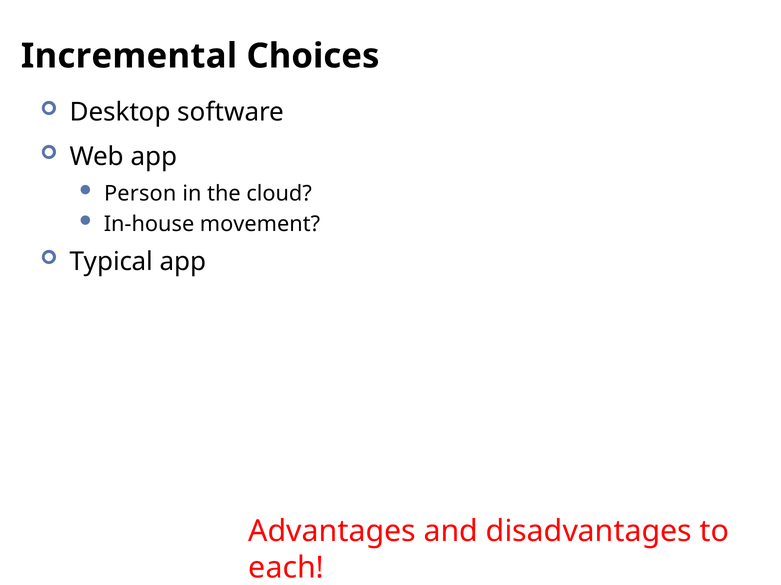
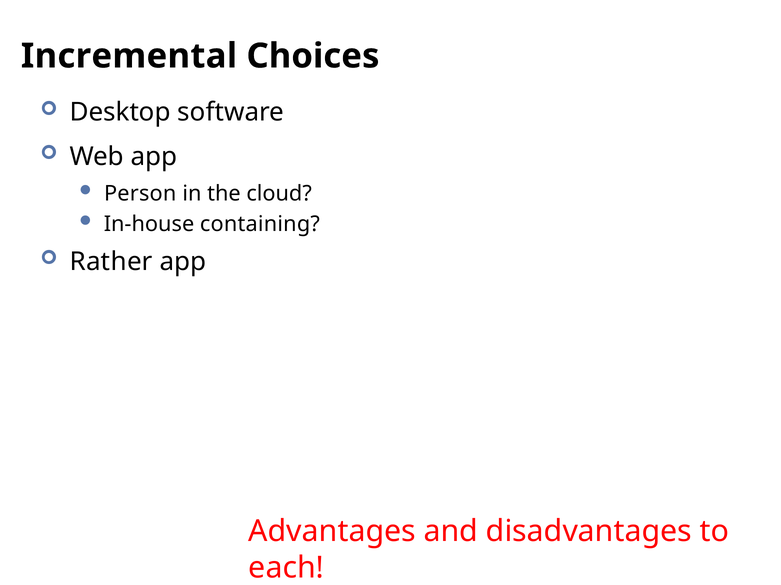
movement: movement -> containing
Typical: Typical -> Rather
